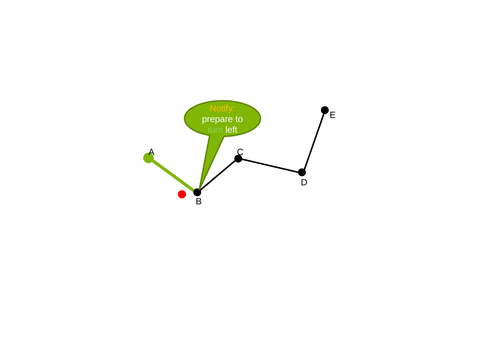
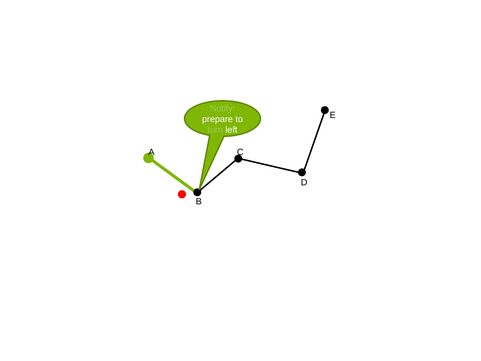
Notify colour: yellow -> light green
